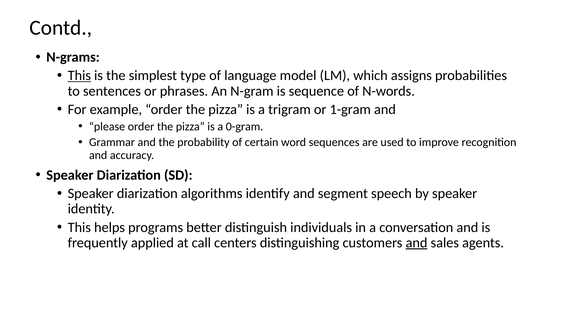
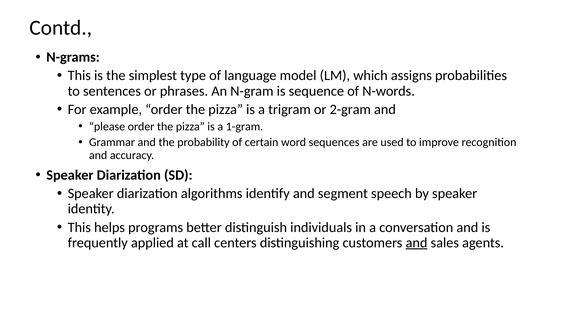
This at (79, 76) underline: present -> none
1-gram: 1-gram -> 2-gram
0-gram: 0-gram -> 1-gram
